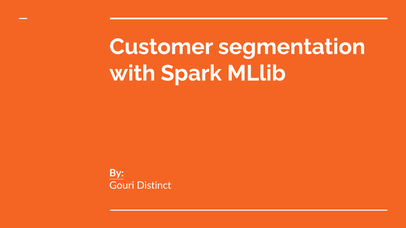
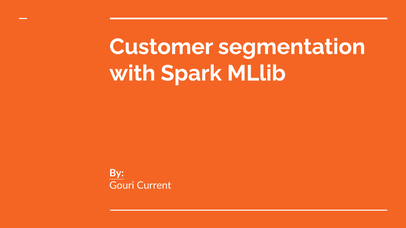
Distinct: Distinct -> Current
